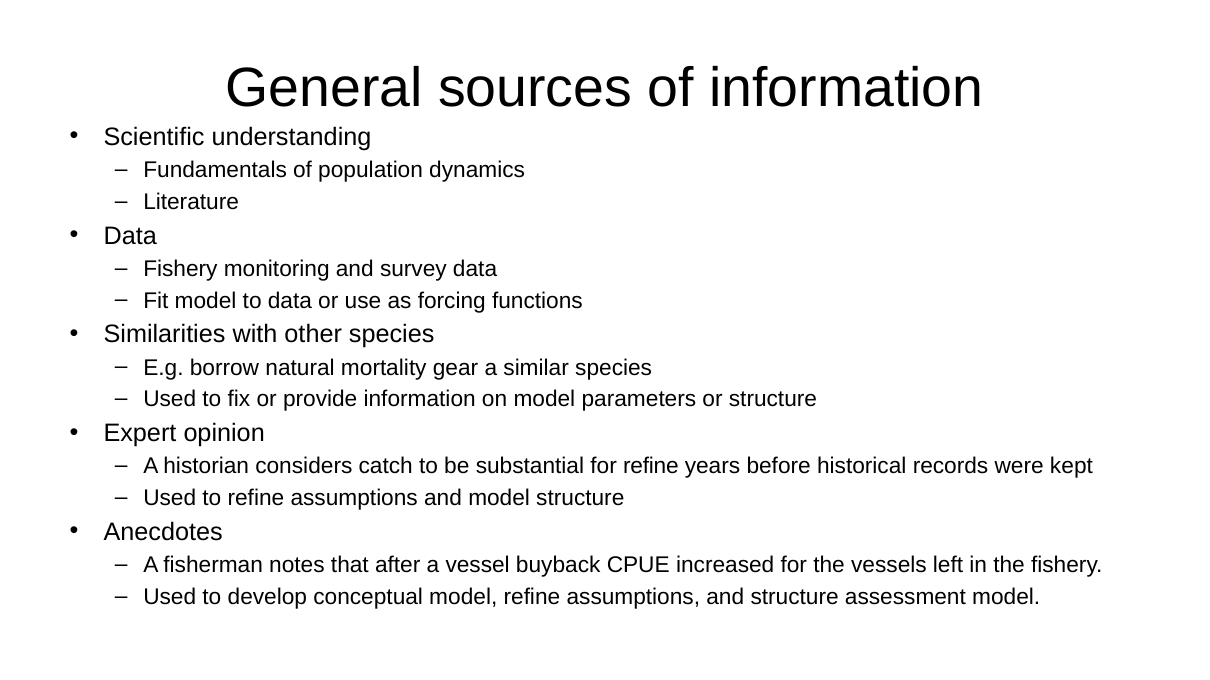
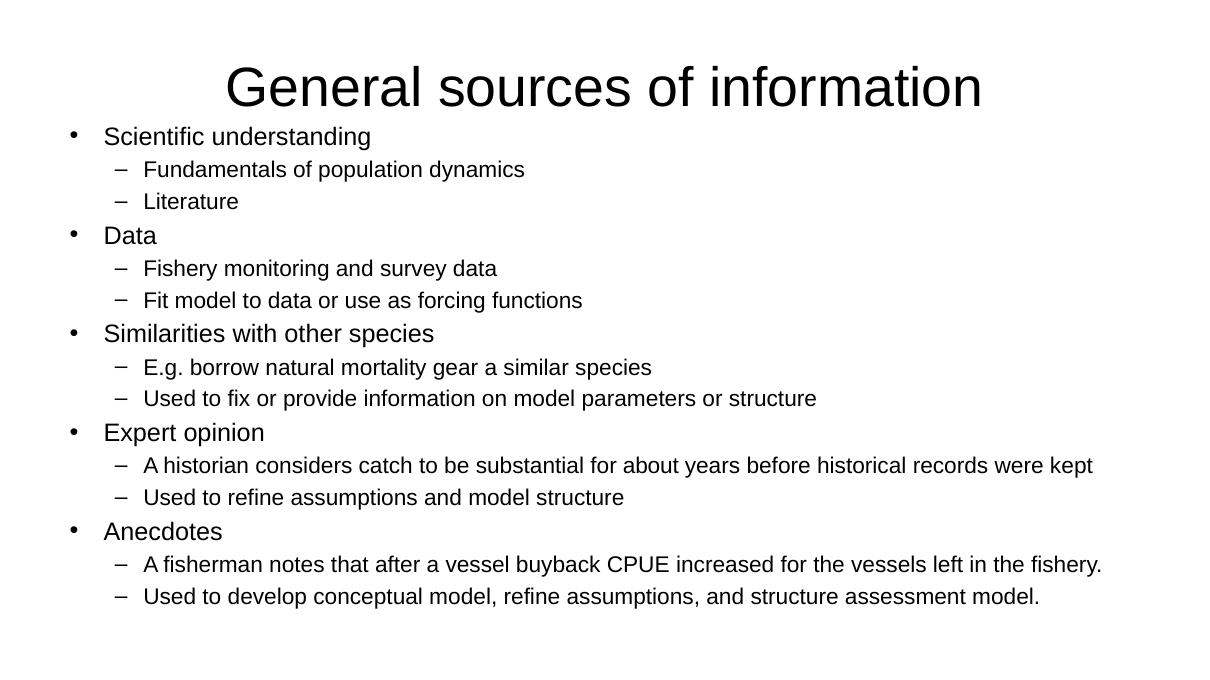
for refine: refine -> about
